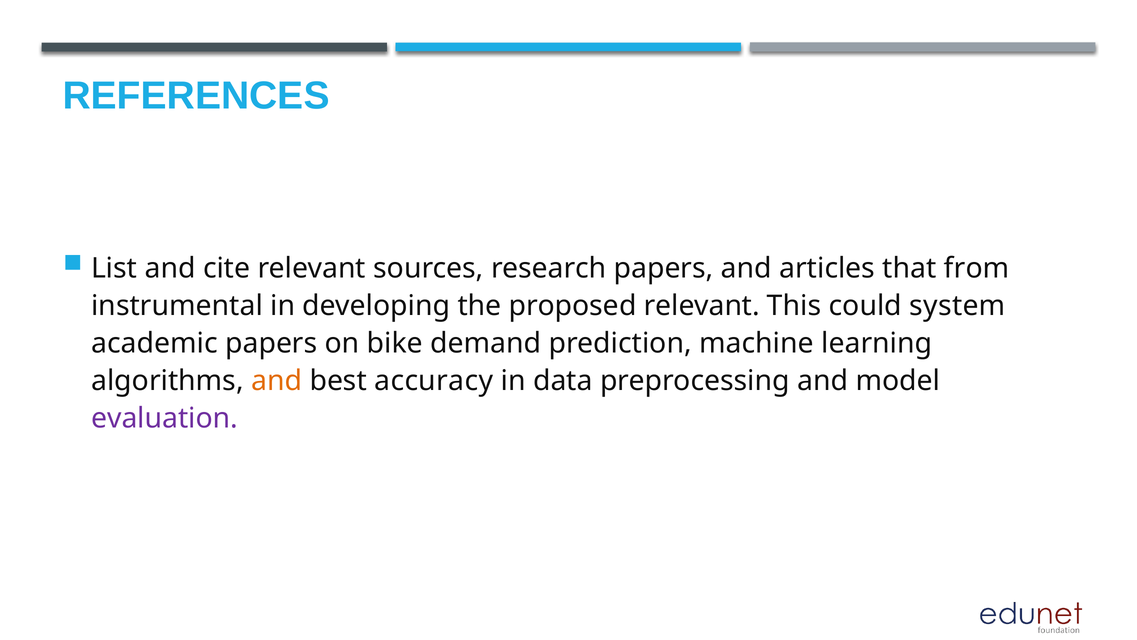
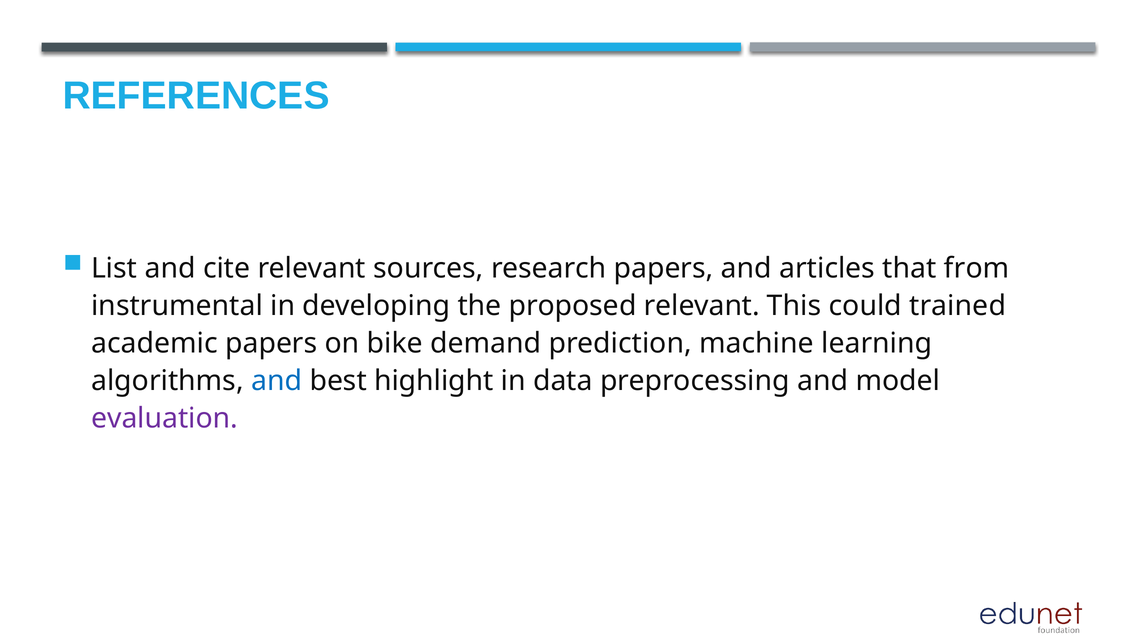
system: system -> trained
and at (277, 380) colour: orange -> blue
accuracy: accuracy -> highlight
